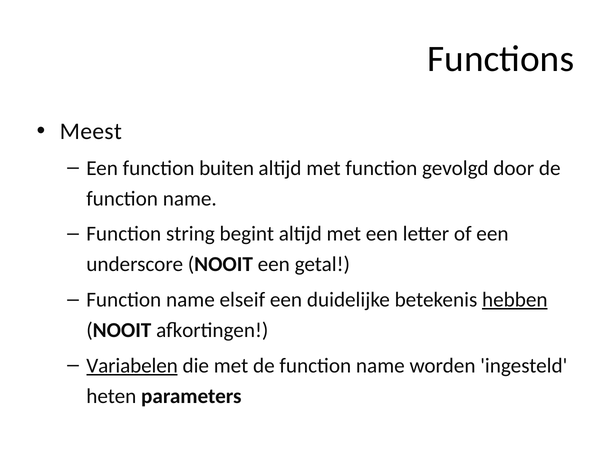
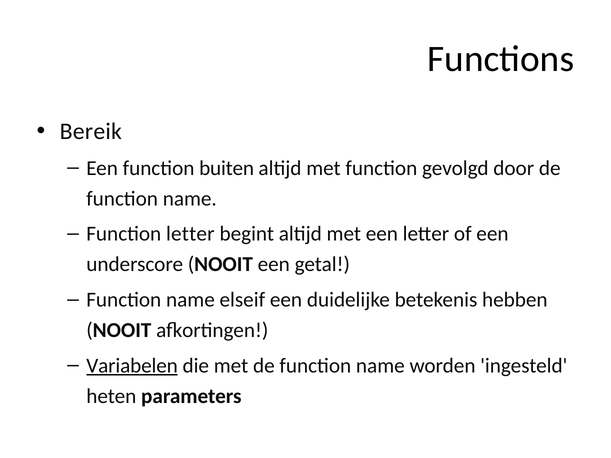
Meest: Meest -> Bereik
Function string: string -> letter
hebben underline: present -> none
